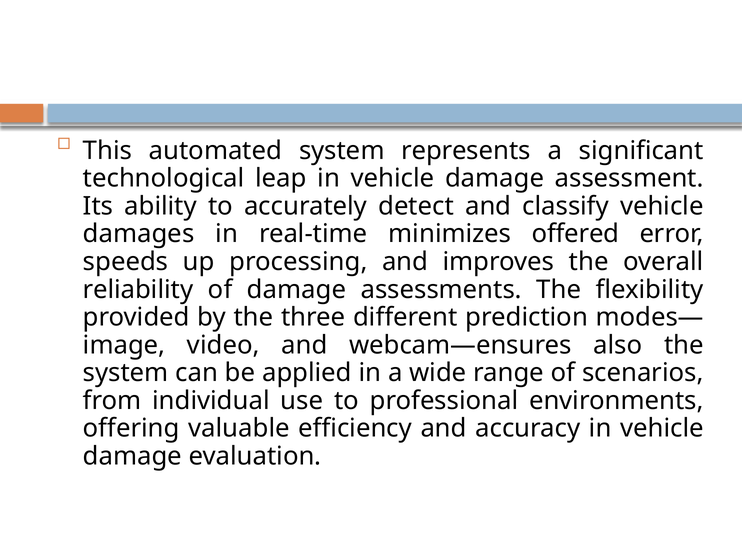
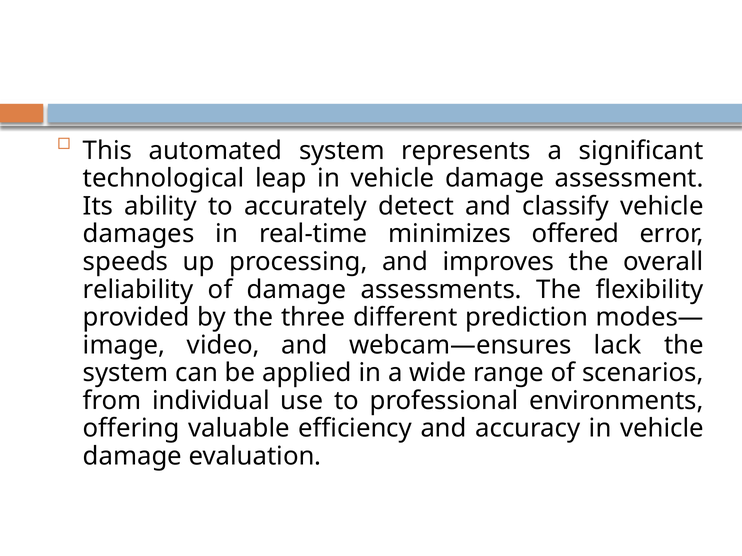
also: also -> lack
